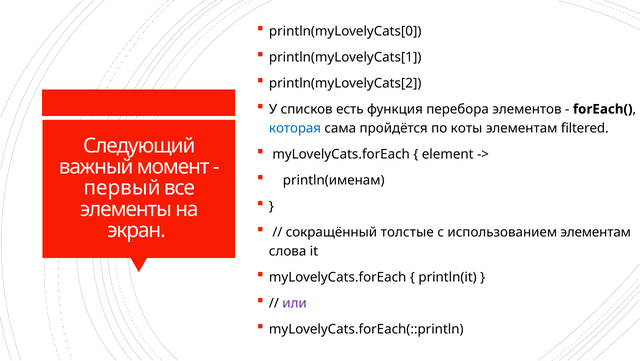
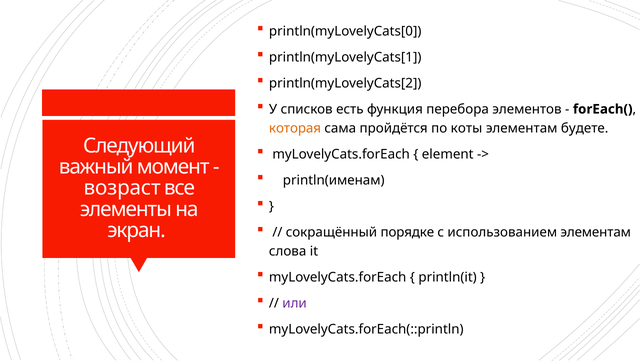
которая colour: blue -> orange
filtered: filtered -> будете
первый: первый -> возраст
толстые: толстые -> порядке
